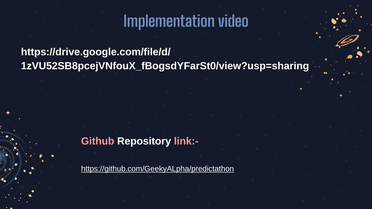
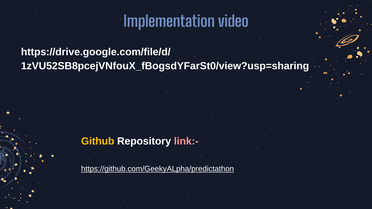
Github colour: pink -> yellow
